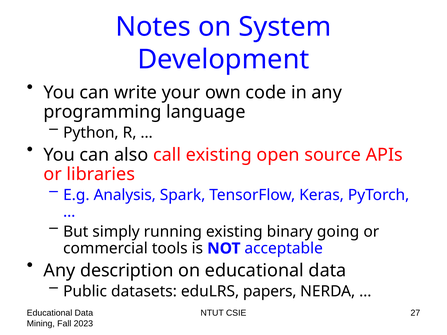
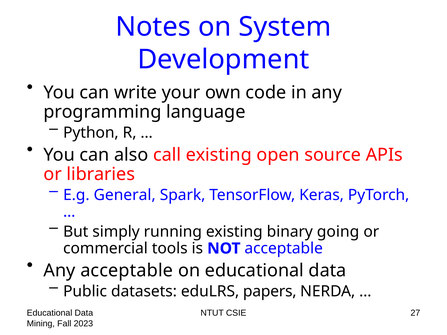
Analysis: Analysis -> General
Any description: description -> acceptable
